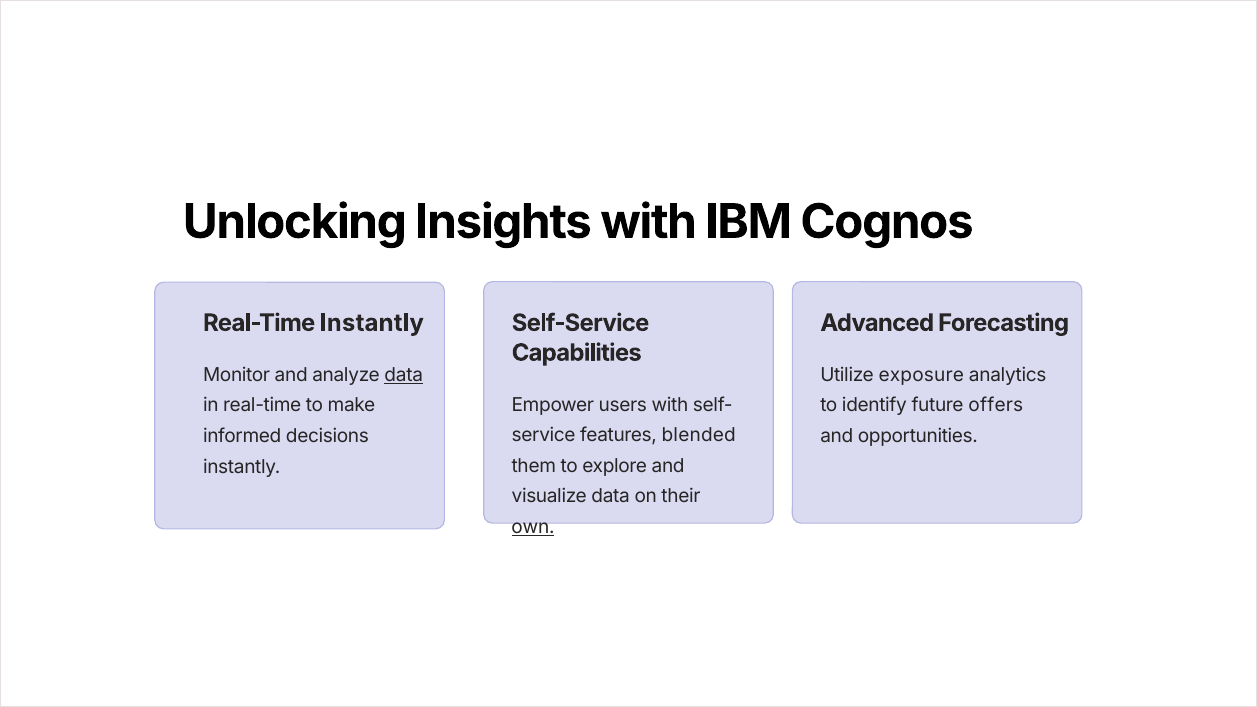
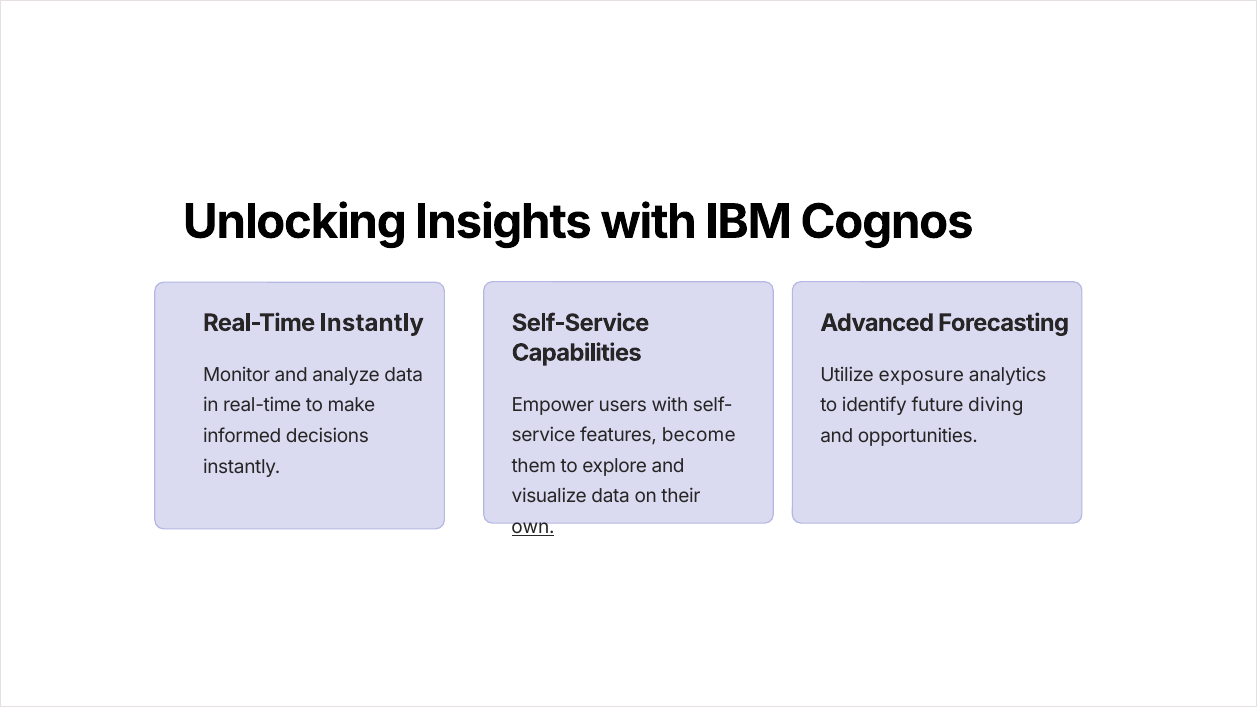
data at (404, 375) underline: present -> none
offers: offers -> diving
blended: blended -> become
